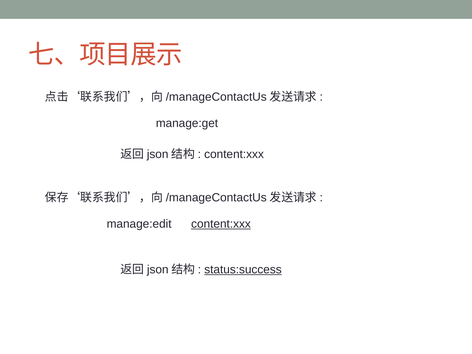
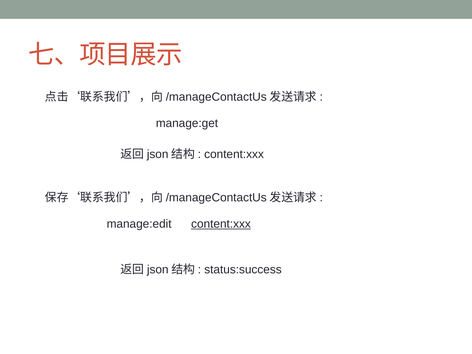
status:success underline: present -> none
